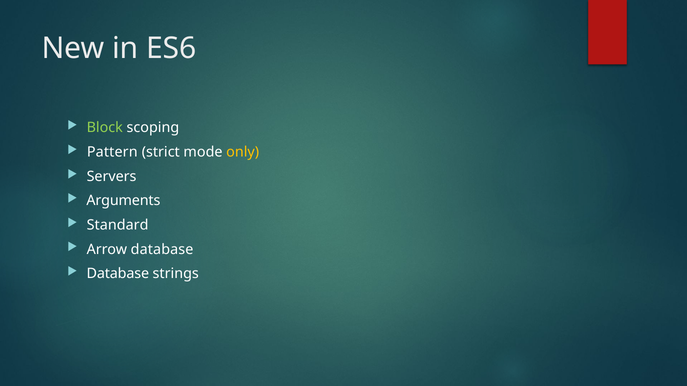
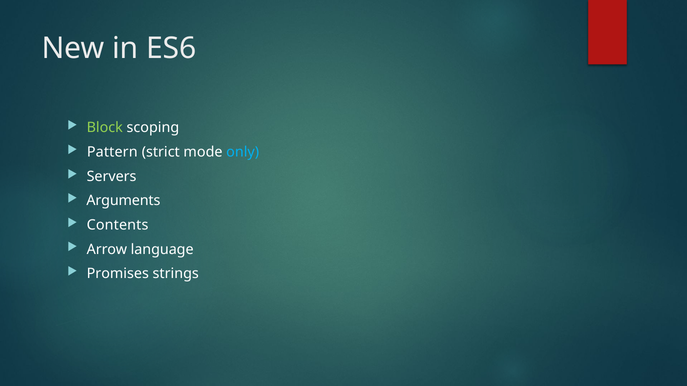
only colour: yellow -> light blue
Standard: Standard -> Contents
Arrow database: database -> language
Database at (118, 274): Database -> Promises
